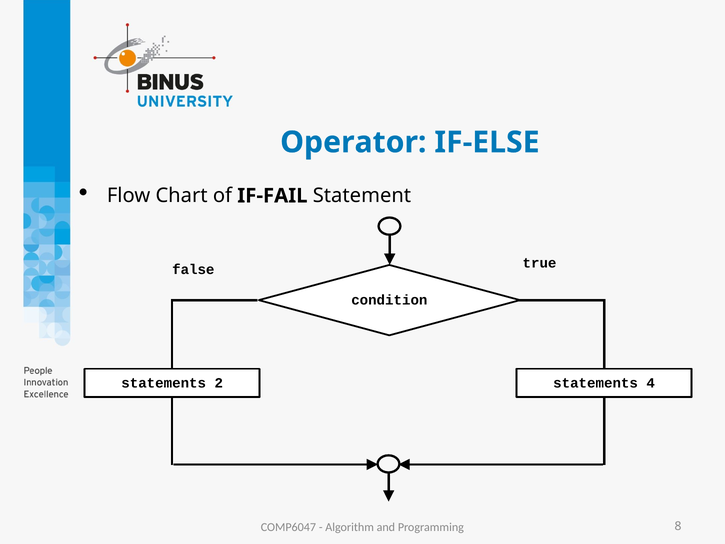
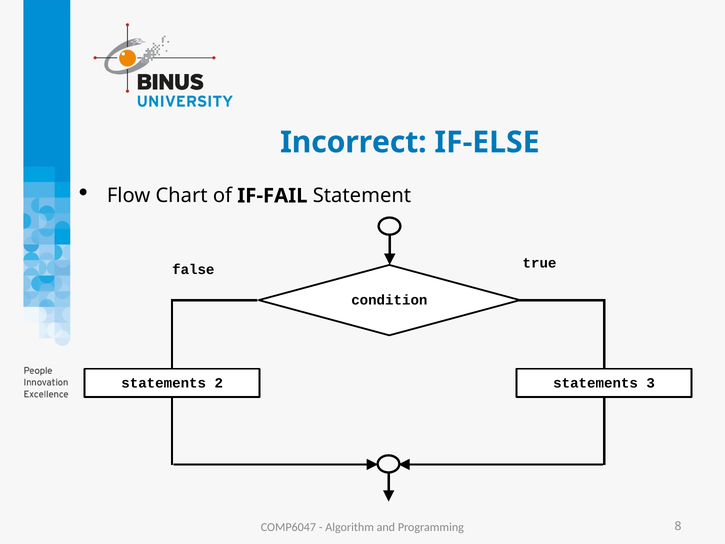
Operator: Operator -> Incorrect
4: 4 -> 3
